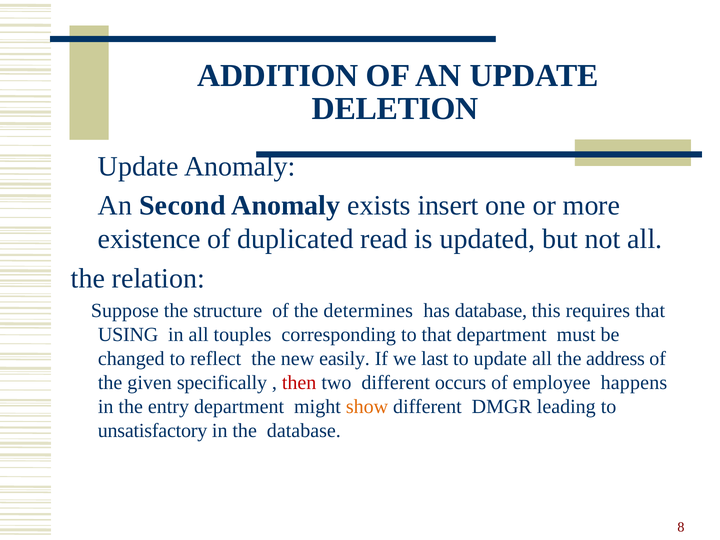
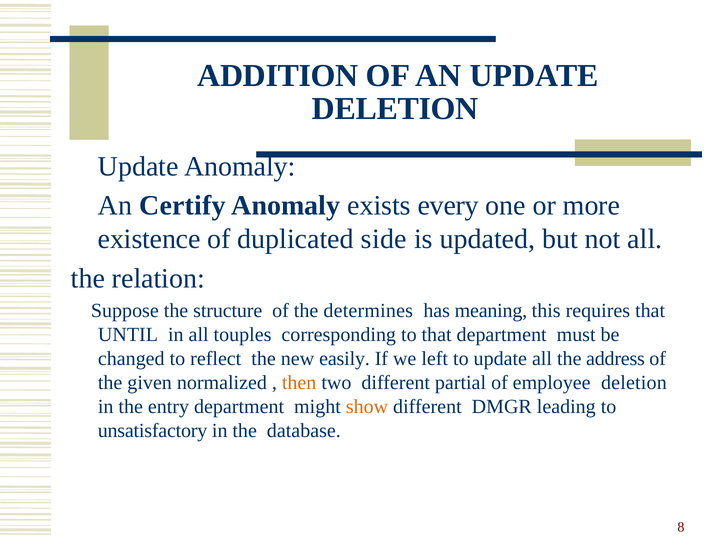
Second: Second -> Certify
insert: insert -> every
read: read -> side
has database: database -> meaning
USING: USING -> UNTIL
last: last -> left
specifically: specifically -> normalized
then colour: red -> orange
occurs: occurs -> partial
employee happens: happens -> deletion
